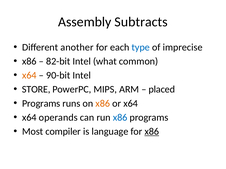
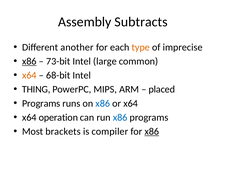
type colour: blue -> orange
x86 at (29, 61) underline: none -> present
82-bit: 82-bit -> 73-bit
what: what -> large
90-bit: 90-bit -> 68-bit
STORE: STORE -> THING
x86 at (103, 104) colour: orange -> blue
operands: operands -> operation
compiler: compiler -> brackets
language: language -> compiler
